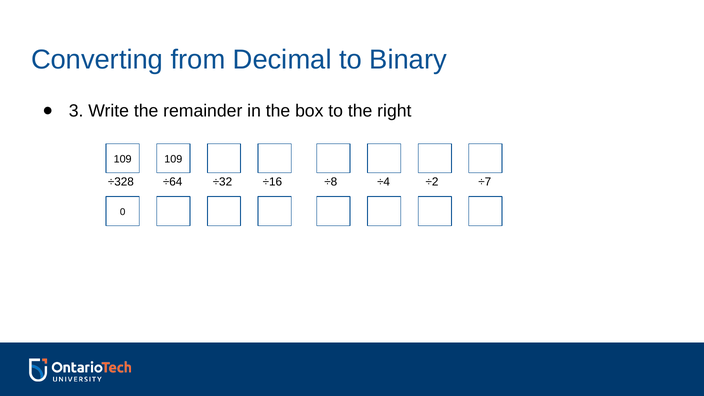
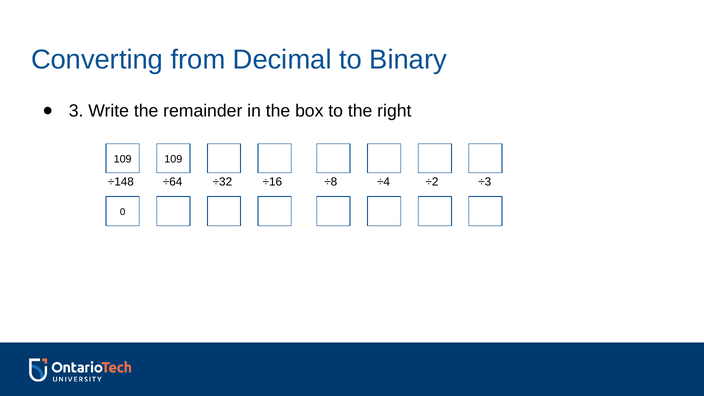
÷328: ÷328 -> ÷148
÷7: ÷7 -> ÷3
